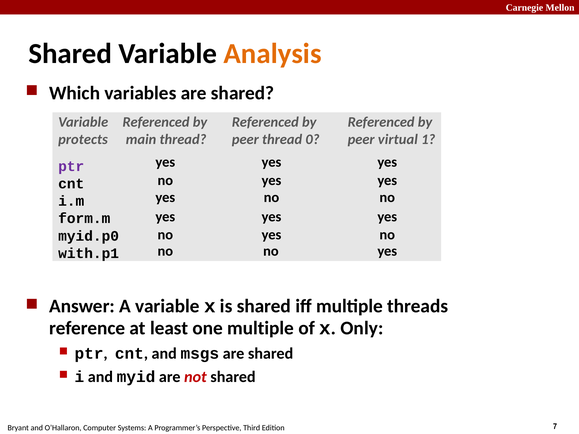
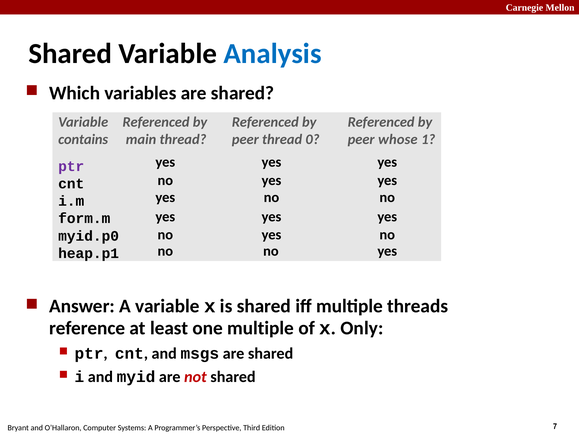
Analysis colour: orange -> blue
protects: protects -> contains
virtual: virtual -> whose
with.p1: with.p1 -> heap.p1
